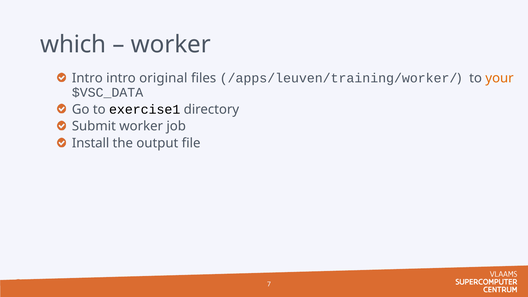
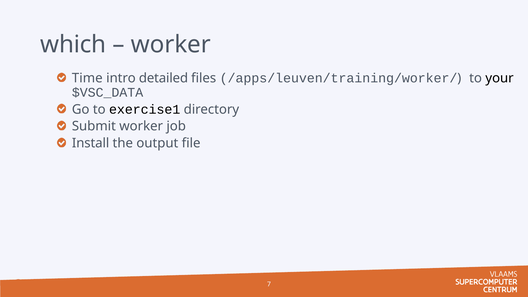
Intro at (87, 78): Intro -> Time
original: original -> detailed
your colour: orange -> black
